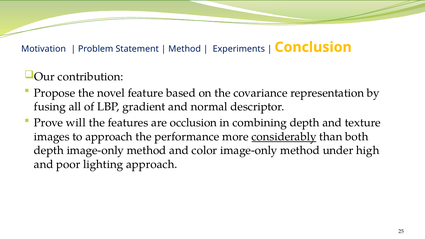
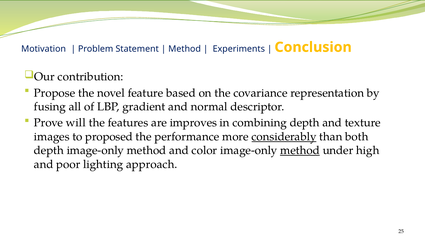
occlusion: occlusion -> improves
to approach: approach -> proposed
method at (300, 151) underline: none -> present
